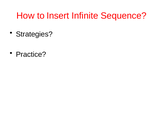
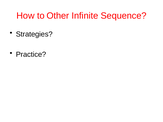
Insert: Insert -> Other
